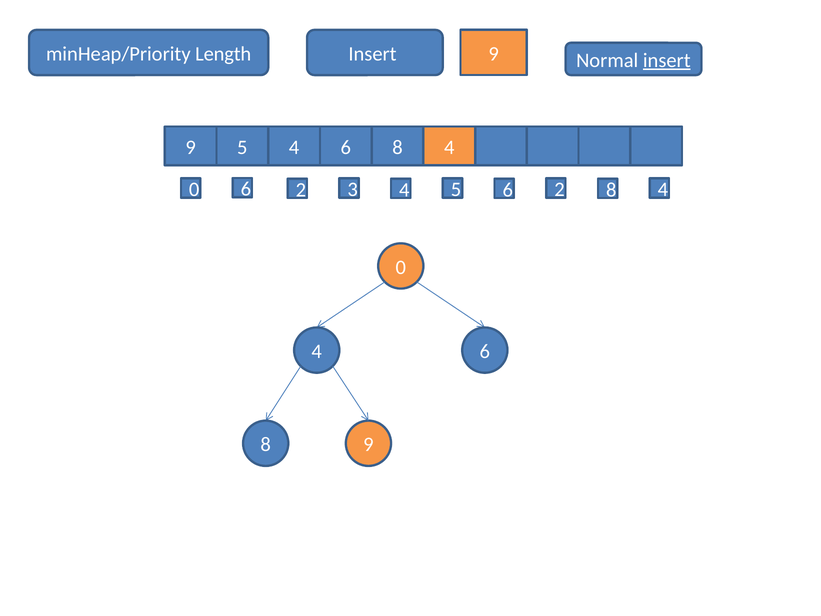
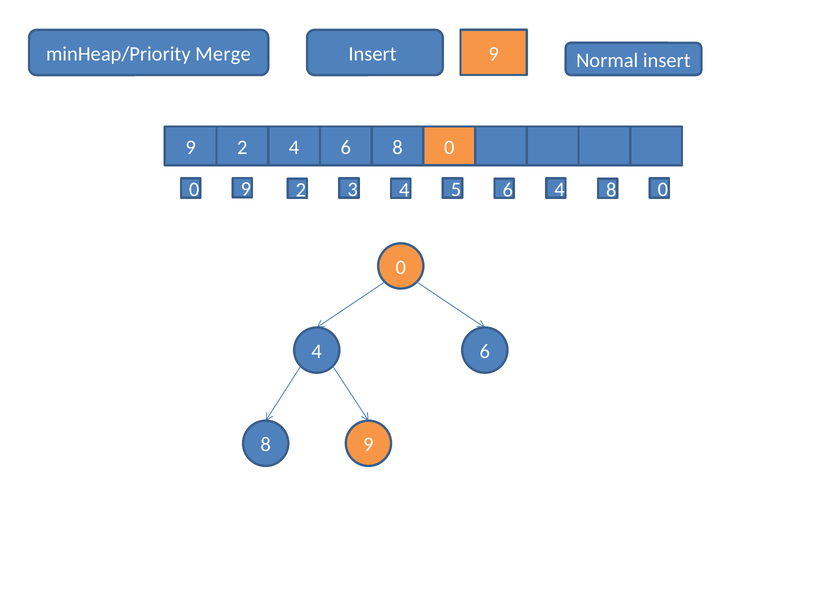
Length: Length -> Merge
insert at (667, 60) underline: present -> none
5 at (242, 147): 5 -> 2
6 8 4: 4 -> 0
0 6: 6 -> 9
5 6 2: 2 -> 4
4 at (663, 189): 4 -> 0
